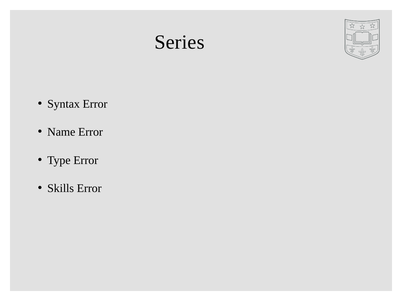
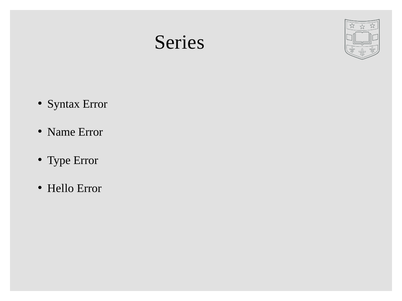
Skills: Skills -> Hello
